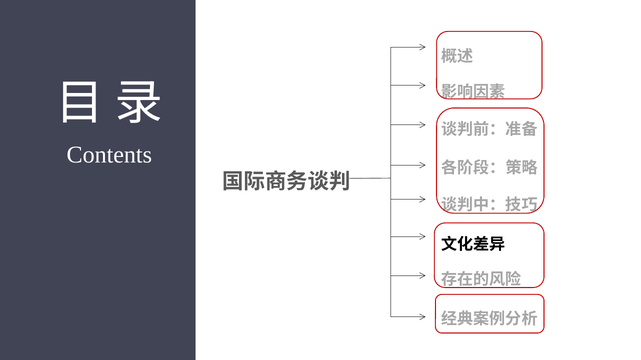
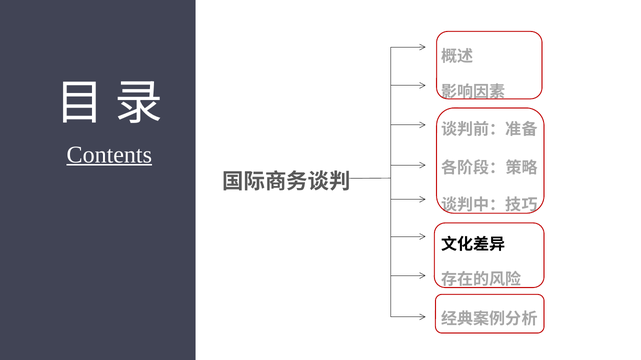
Contents underline: none -> present
